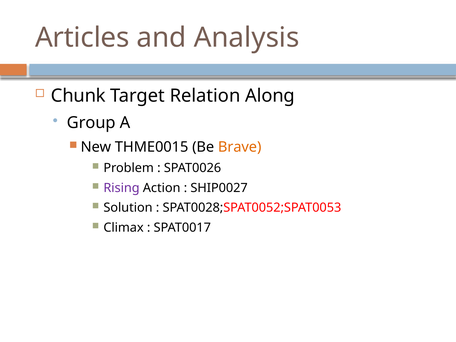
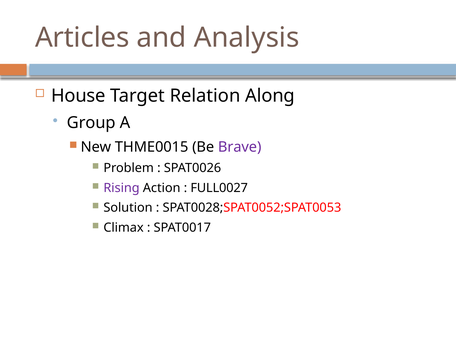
Chunk: Chunk -> House
Brave colour: orange -> purple
SHIP0027: SHIP0027 -> FULL0027
